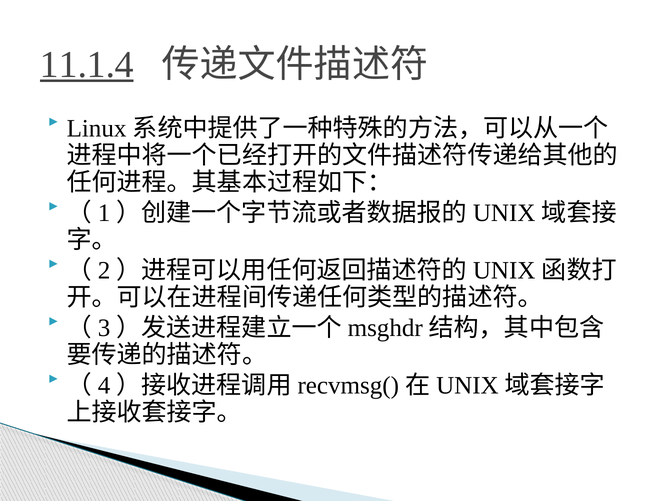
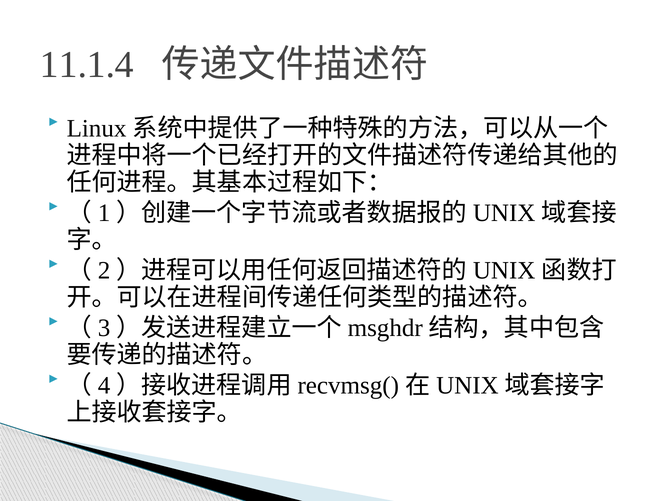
11.1.4 underline: present -> none
